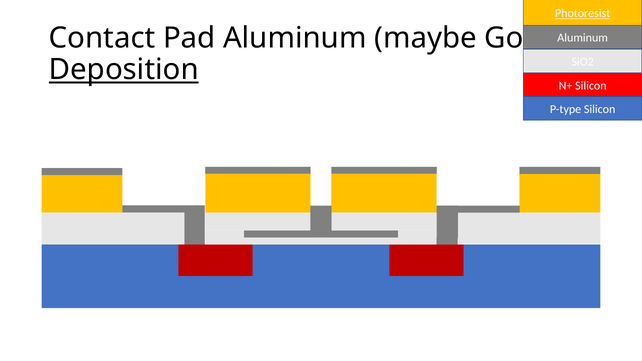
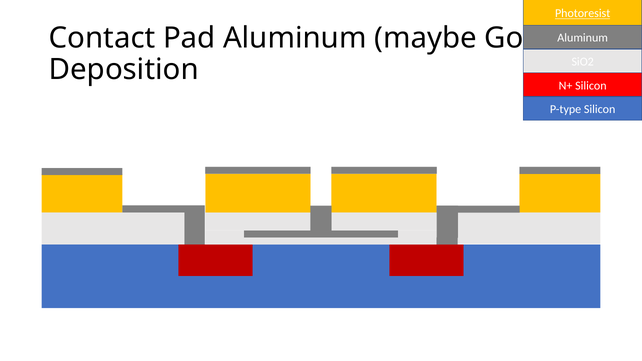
Deposition underline: present -> none
